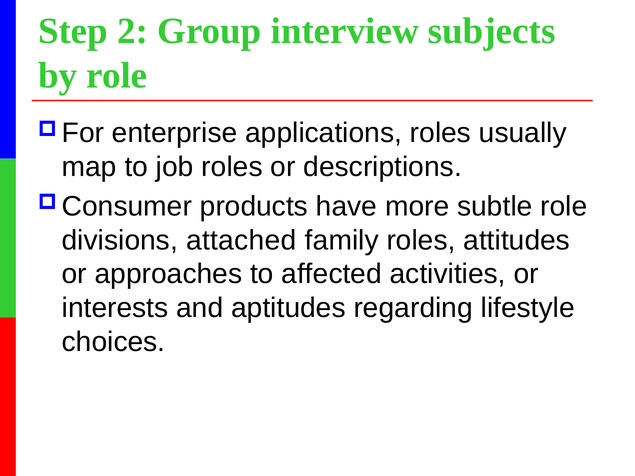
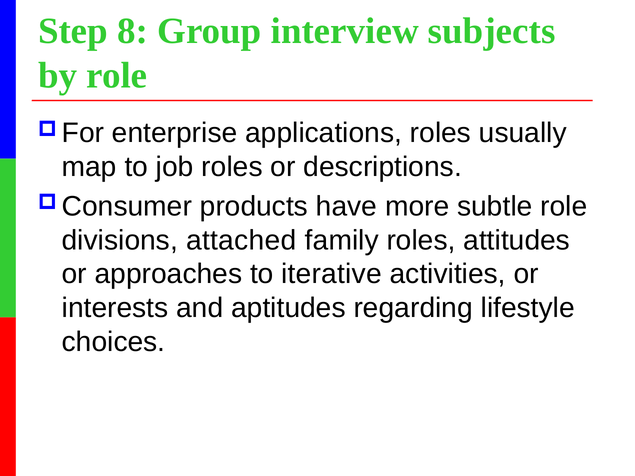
2: 2 -> 8
affected: affected -> iterative
